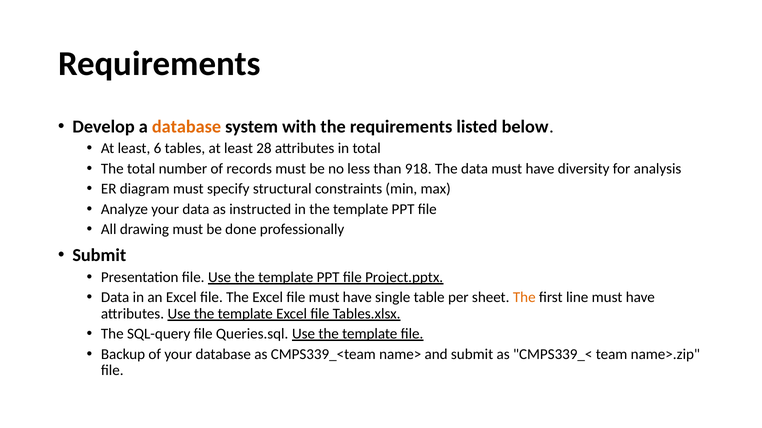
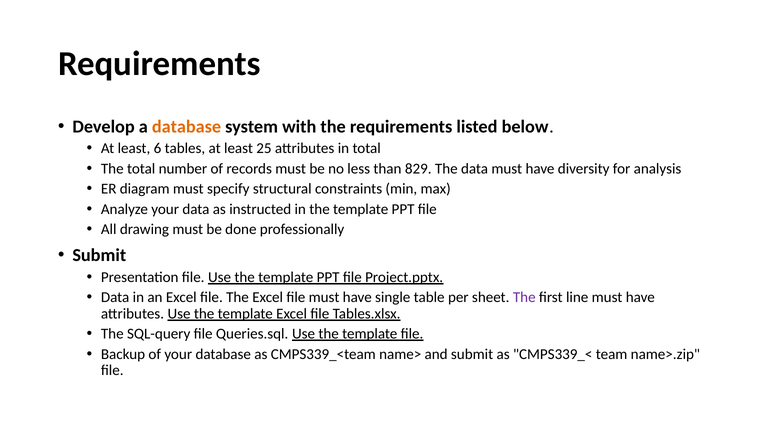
28: 28 -> 25
918: 918 -> 829
The at (524, 298) colour: orange -> purple
